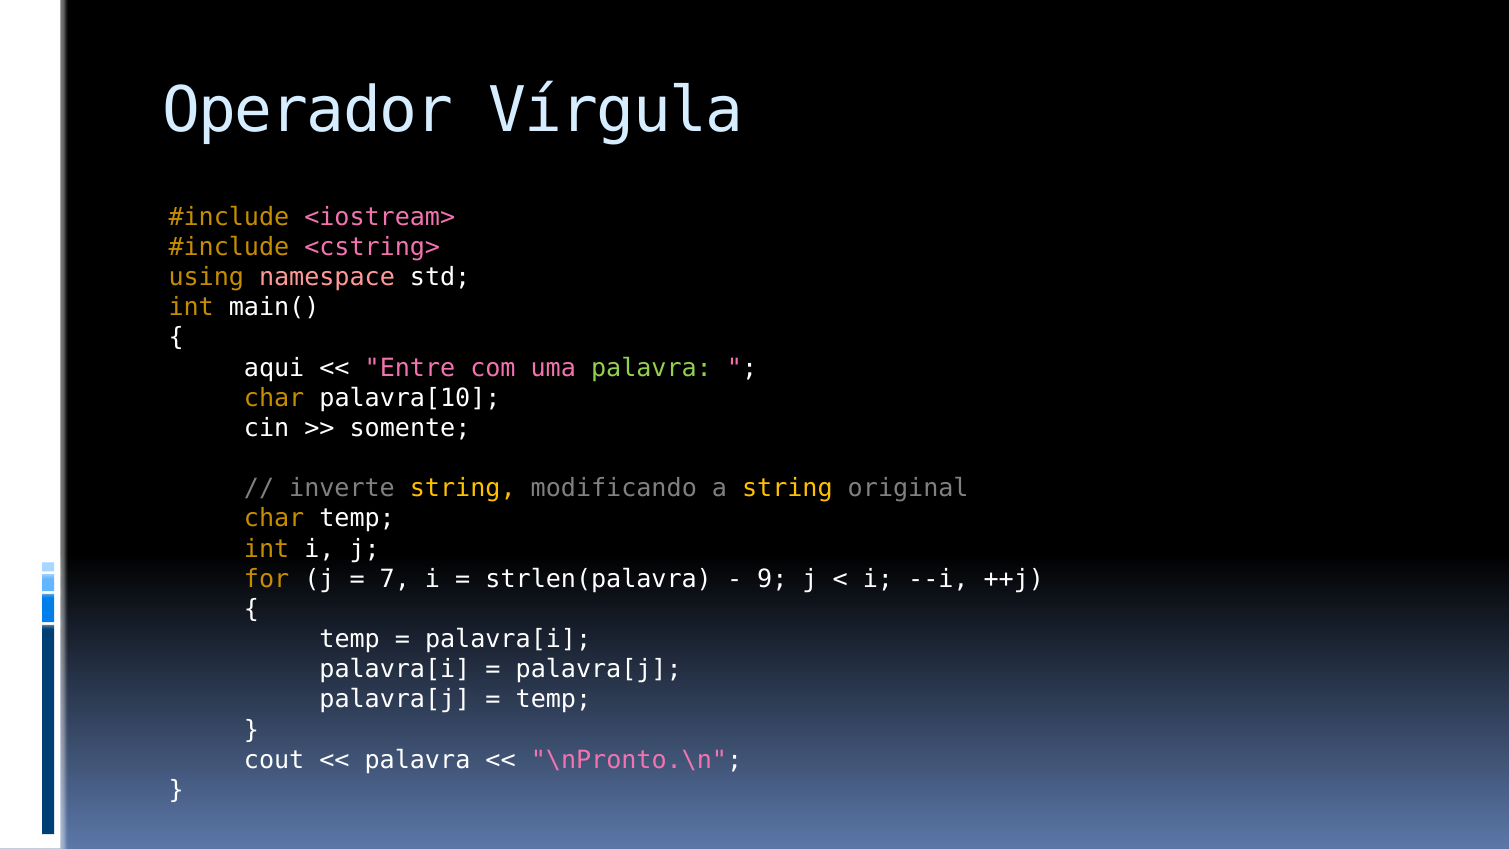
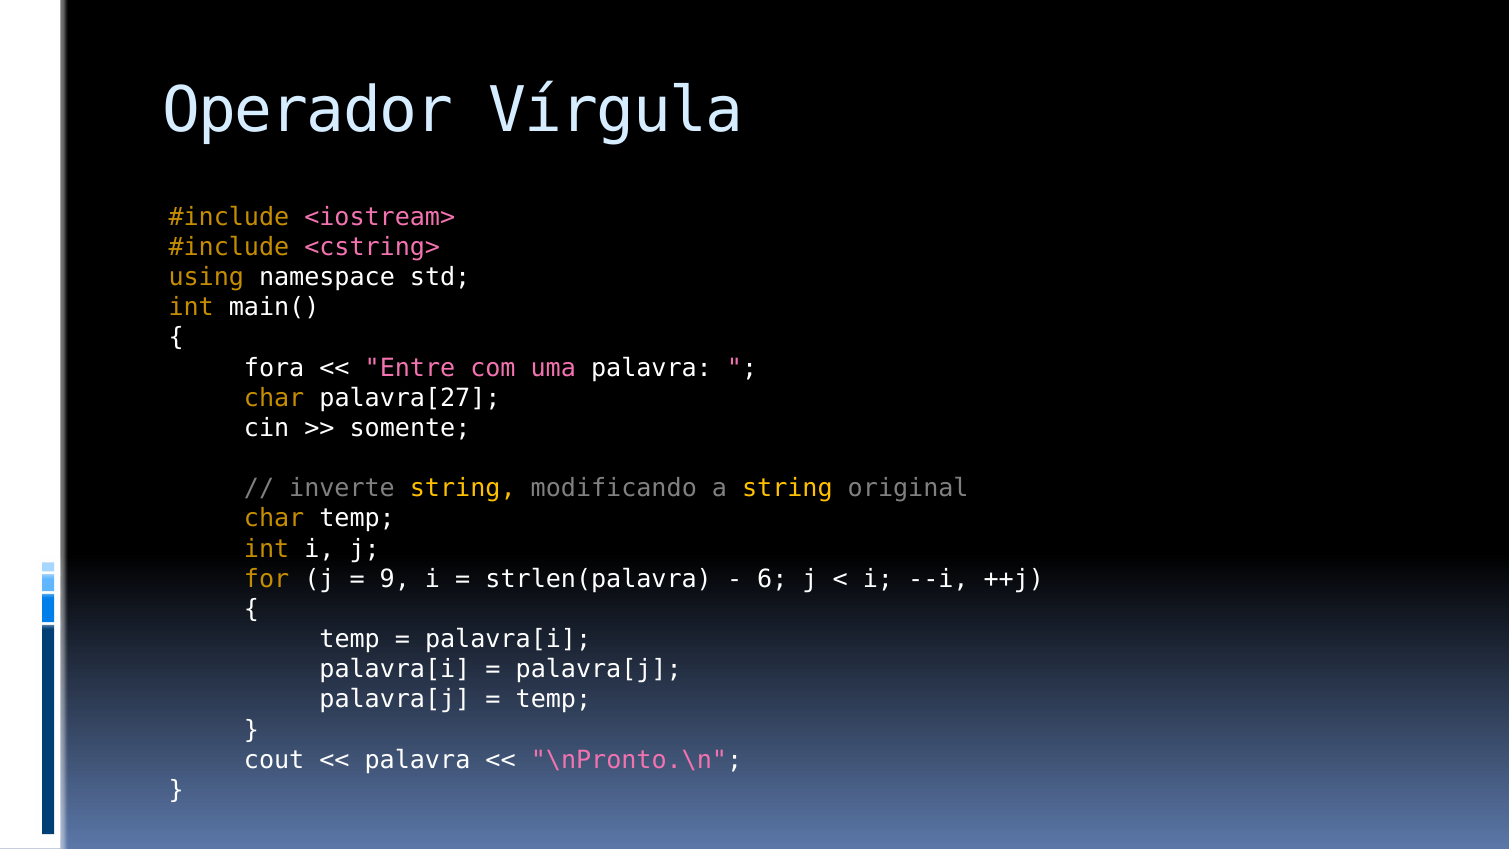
namespace colour: pink -> white
aqui: aqui -> fora
palavra at (651, 368) colour: light green -> white
palavra[10: palavra[10 -> palavra[27
7: 7 -> 9
9: 9 -> 6
